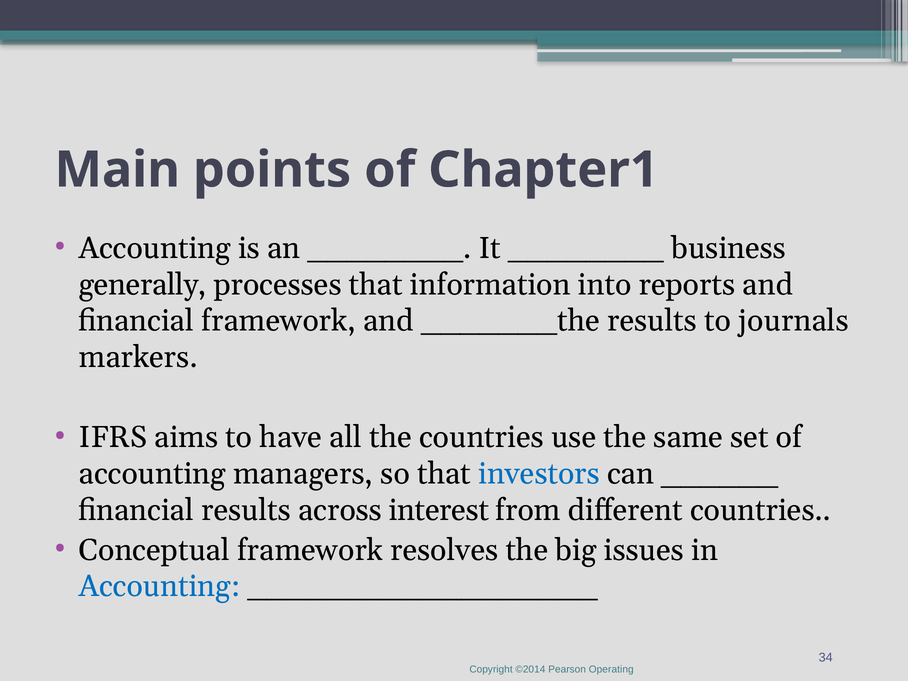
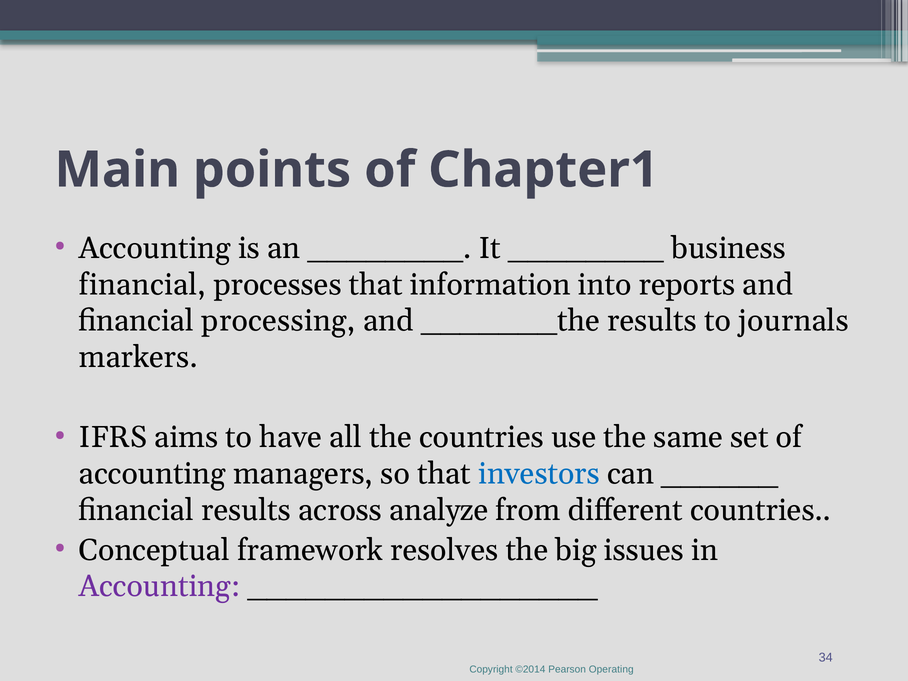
generally at (143, 285): generally -> financial
financial framework: framework -> processing
interest: interest -> analyze
Accounting at (160, 586) colour: blue -> purple
